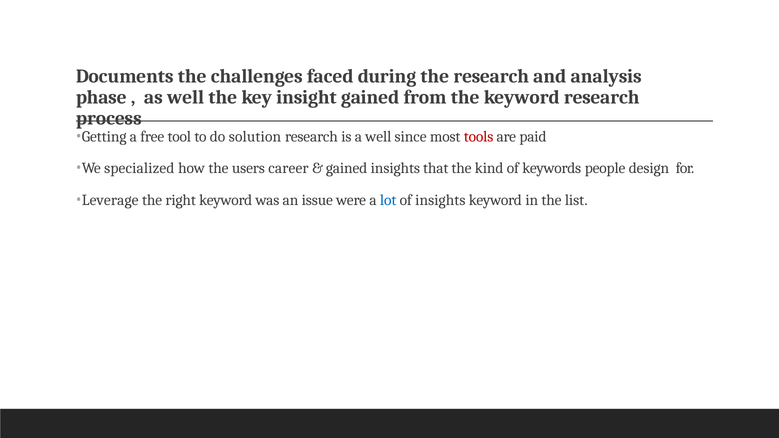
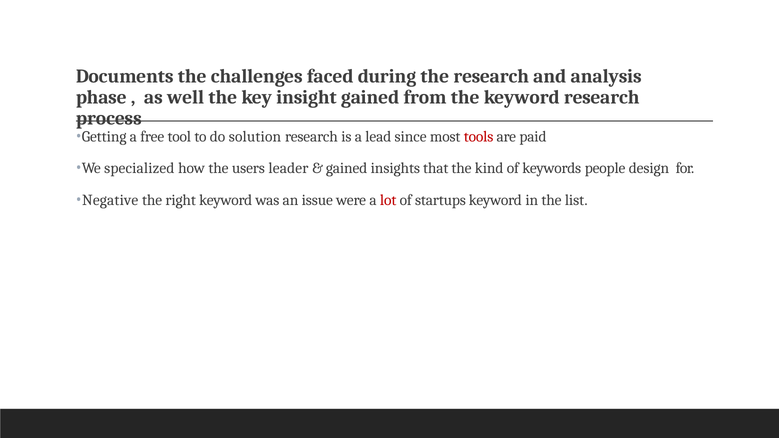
a well: well -> lead
career: career -> leader
Leverage: Leverage -> Negative
lot colour: blue -> red
of insights: insights -> startups
